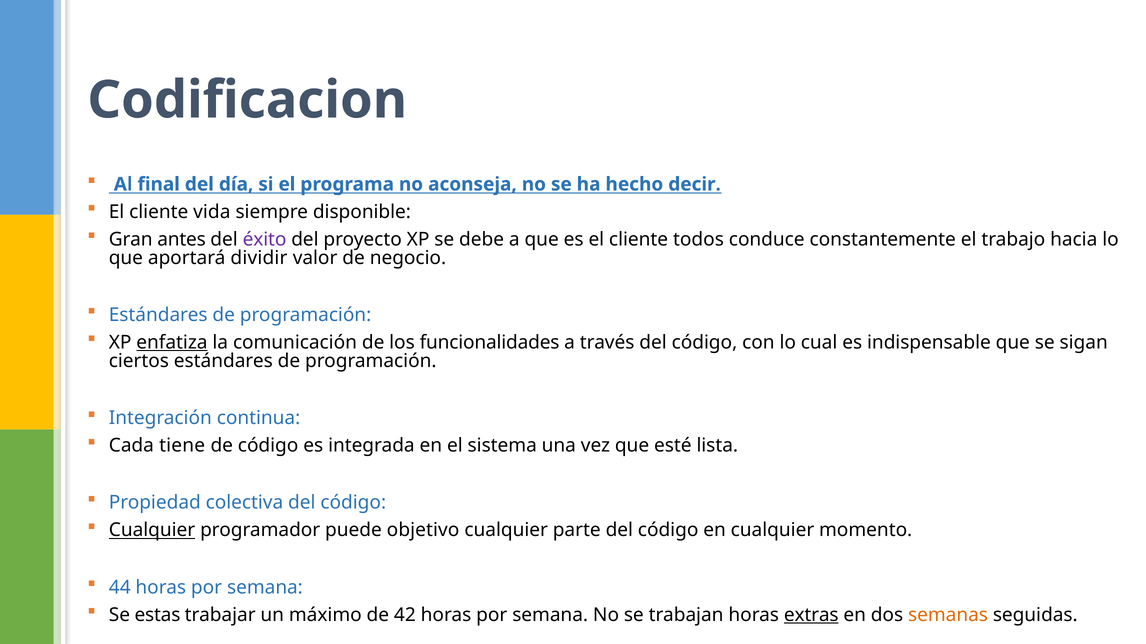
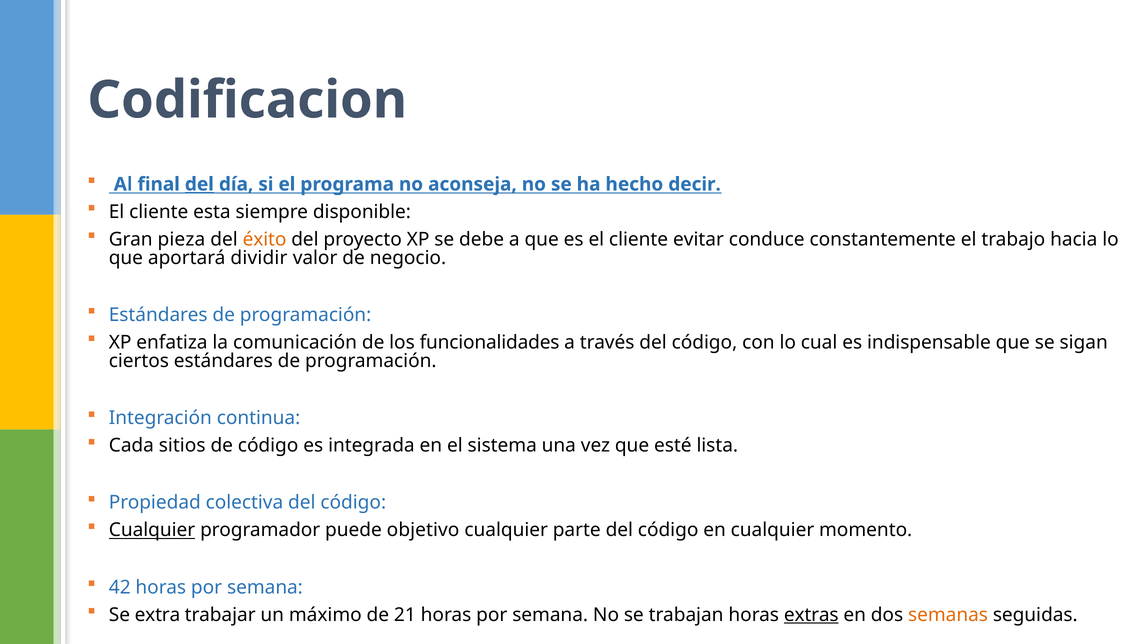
del at (199, 184) underline: none -> present
vida: vida -> esta
antes: antes -> pieza
éxito colour: purple -> orange
todos: todos -> evitar
enfatiza underline: present -> none
tiene: tiene -> sitios
44: 44 -> 42
estas: estas -> extra
42: 42 -> 21
